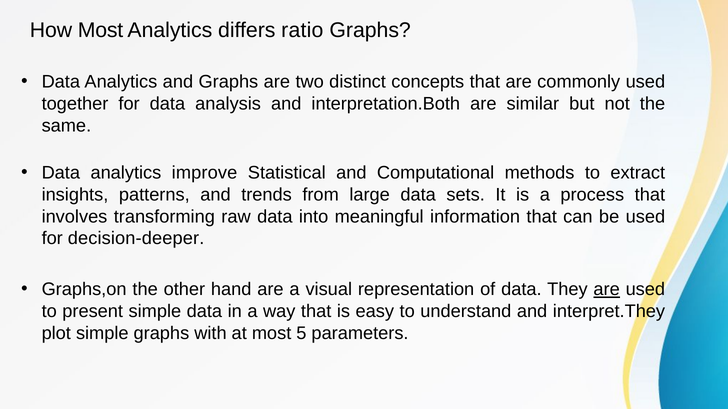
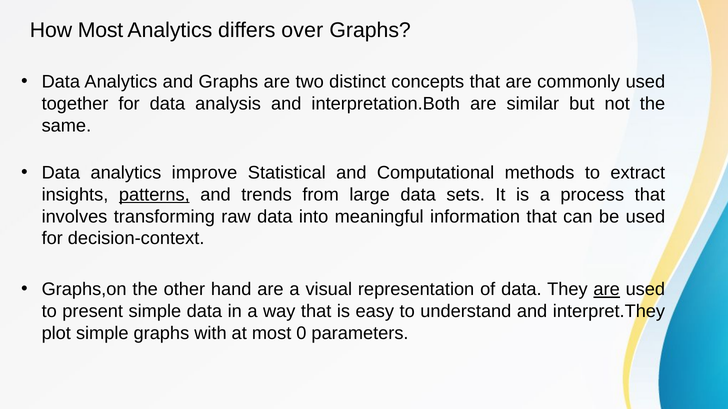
ratio: ratio -> over
patterns underline: none -> present
decision-deeper: decision-deeper -> decision-context
5: 5 -> 0
